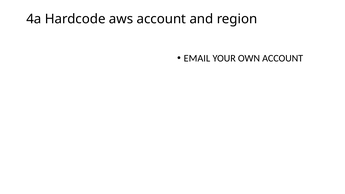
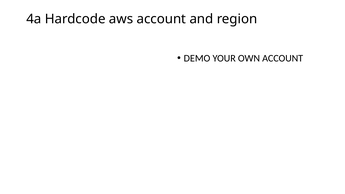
EMAIL: EMAIL -> DEMO
